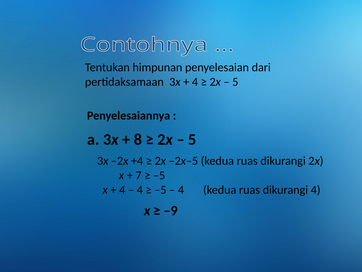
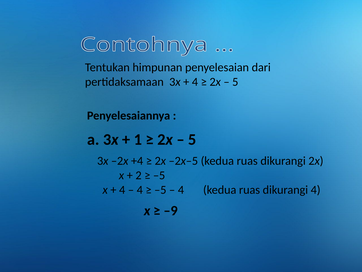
8: 8 -> 1
7: 7 -> 2
